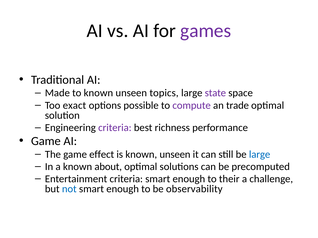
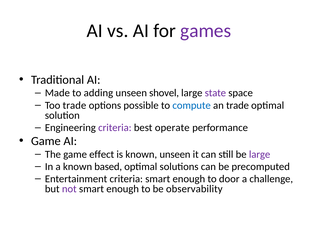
to known: known -> adding
topics: topics -> shovel
Too exact: exact -> trade
compute colour: purple -> blue
richness: richness -> operate
large at (260, 155) colour: blue -> purple
about: about -> based
their: their -> door
not colour: blue -> purple
